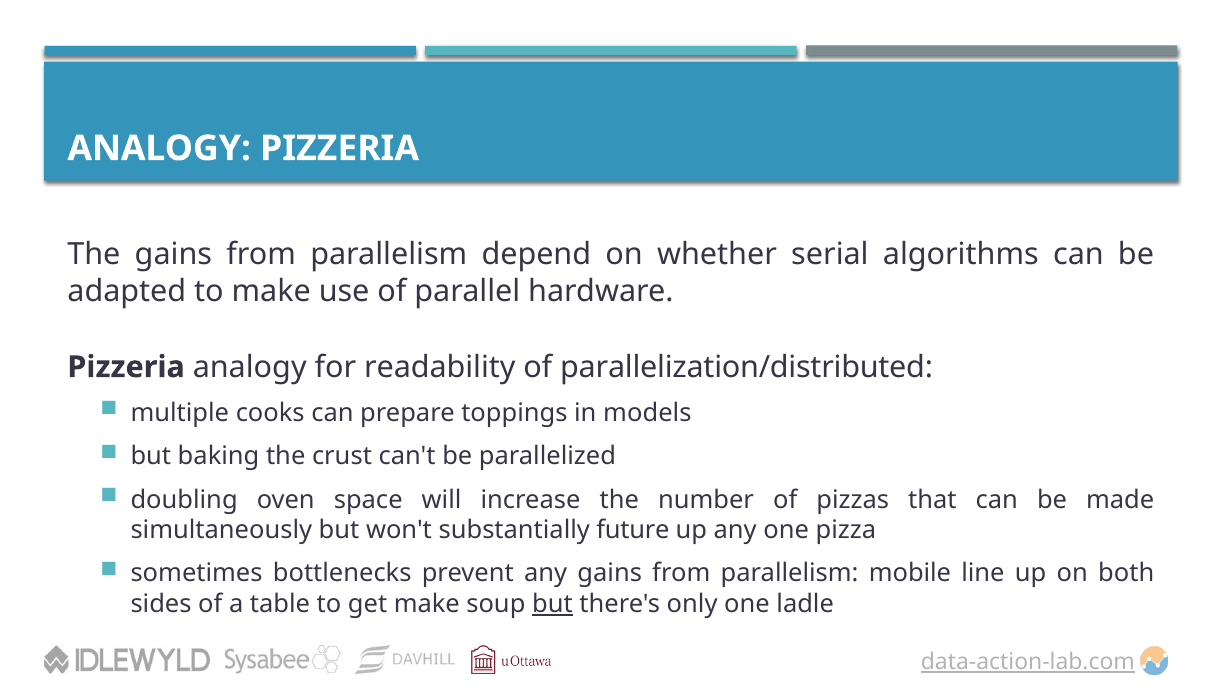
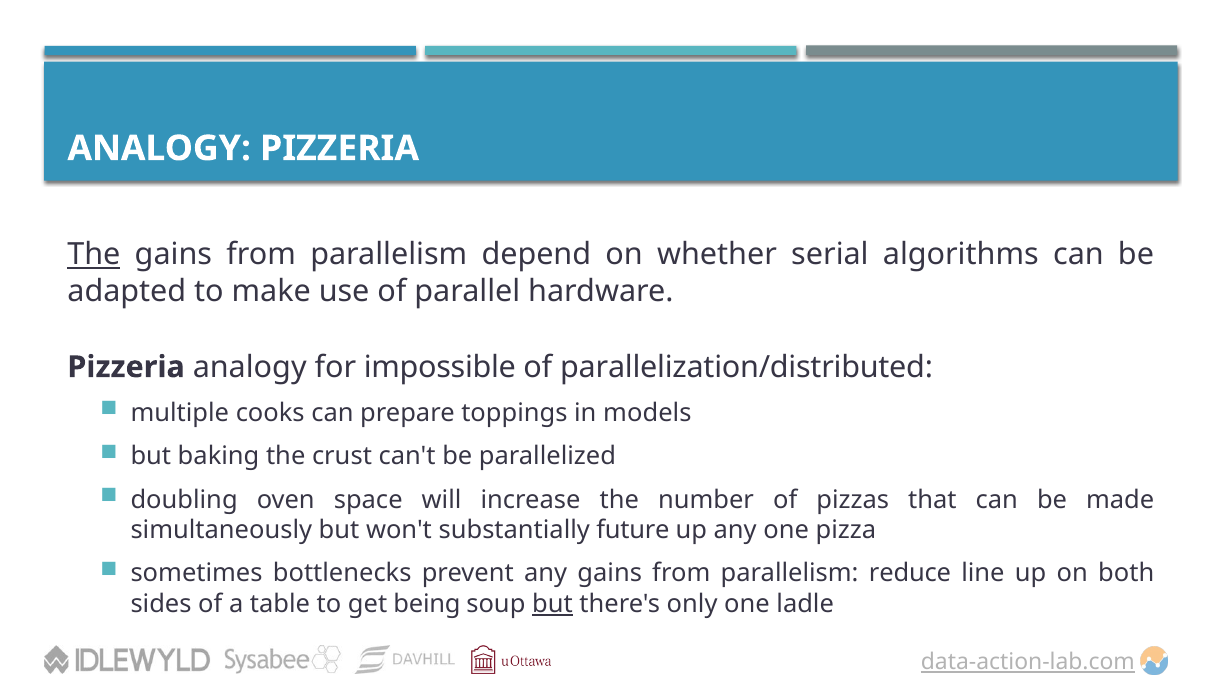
The at (94, 255) underline: none -> present
readability: readability -> impossible
mobile: mobile -> reduce
get make: make -> being
